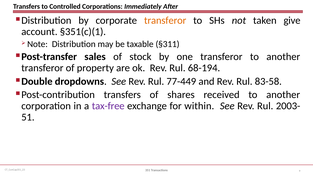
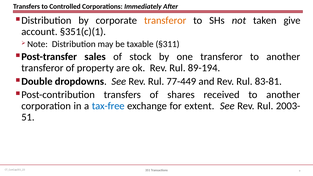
68-194: 68-194 -> 89-194
83-58: 83-58 -> 83-81
tax-free colour: purple -> blue
within: within -> extent
